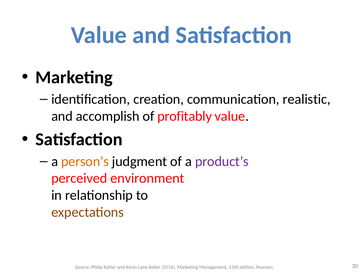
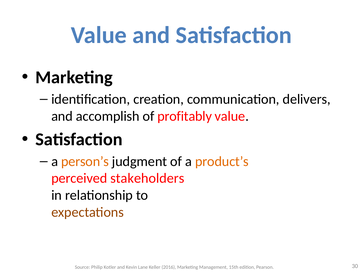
realistic: realistic -> delivers
product’s colour: purple -> orange
environment: environment -> stakeholders
